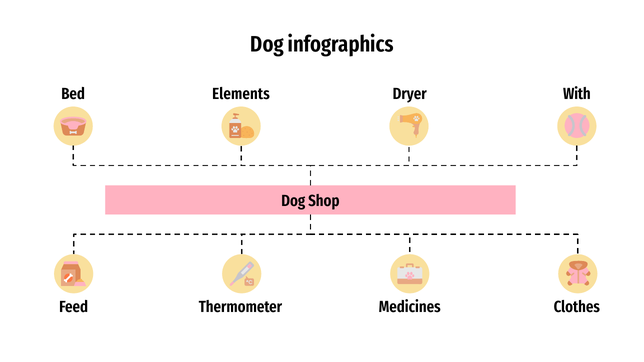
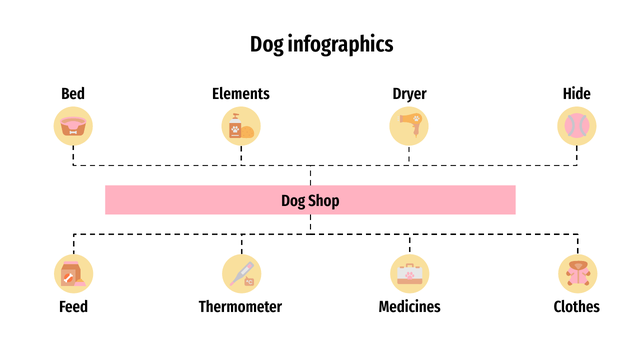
With: With -> Hide
